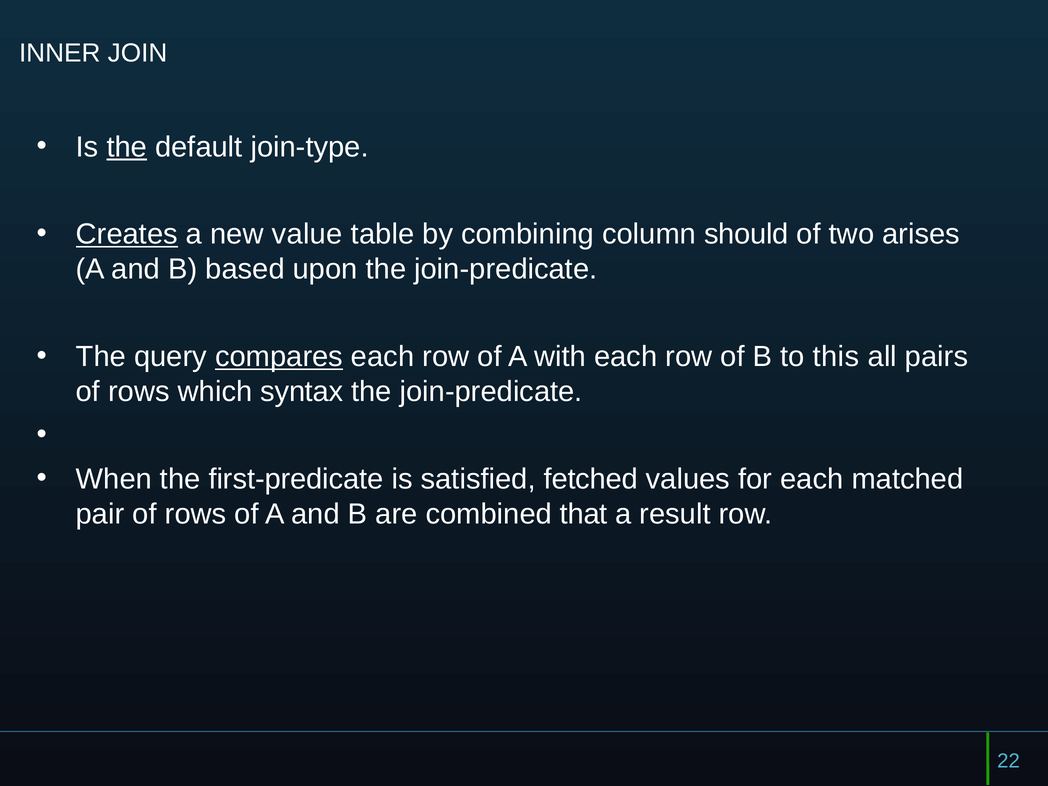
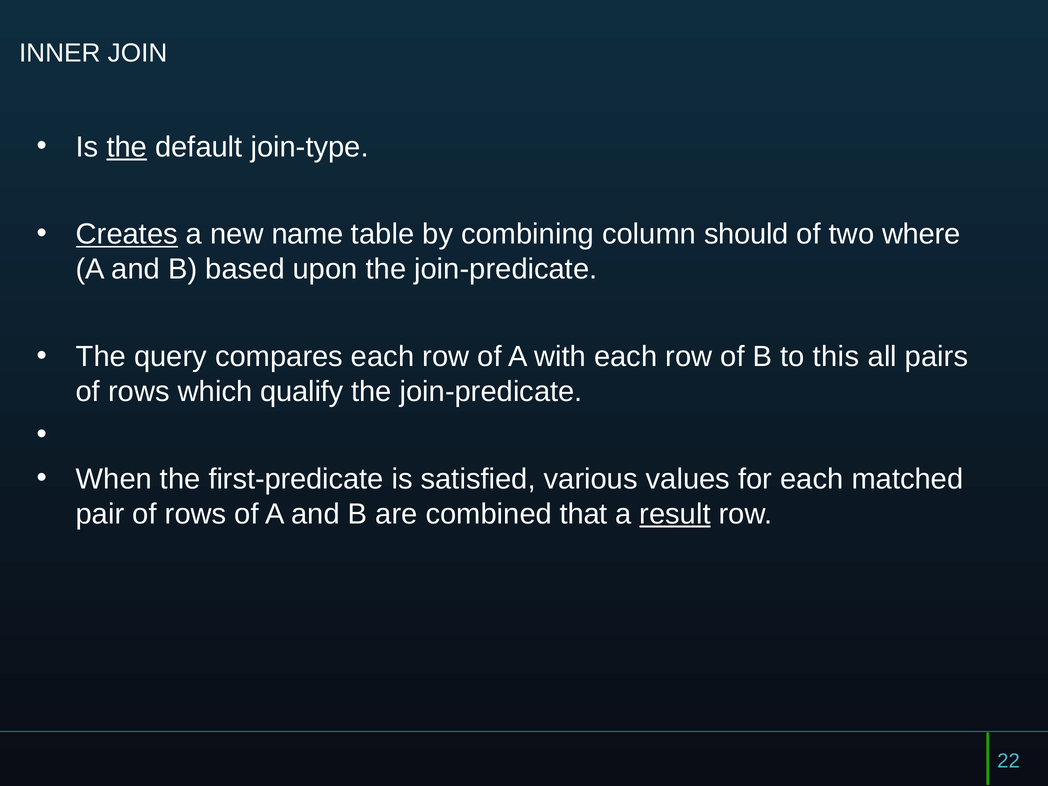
value: value -> name
arises: arises -> where
compares underline: present -> none
syntax: syntax -> qualify
fetched: fetched -> various
result underline: none -> present
